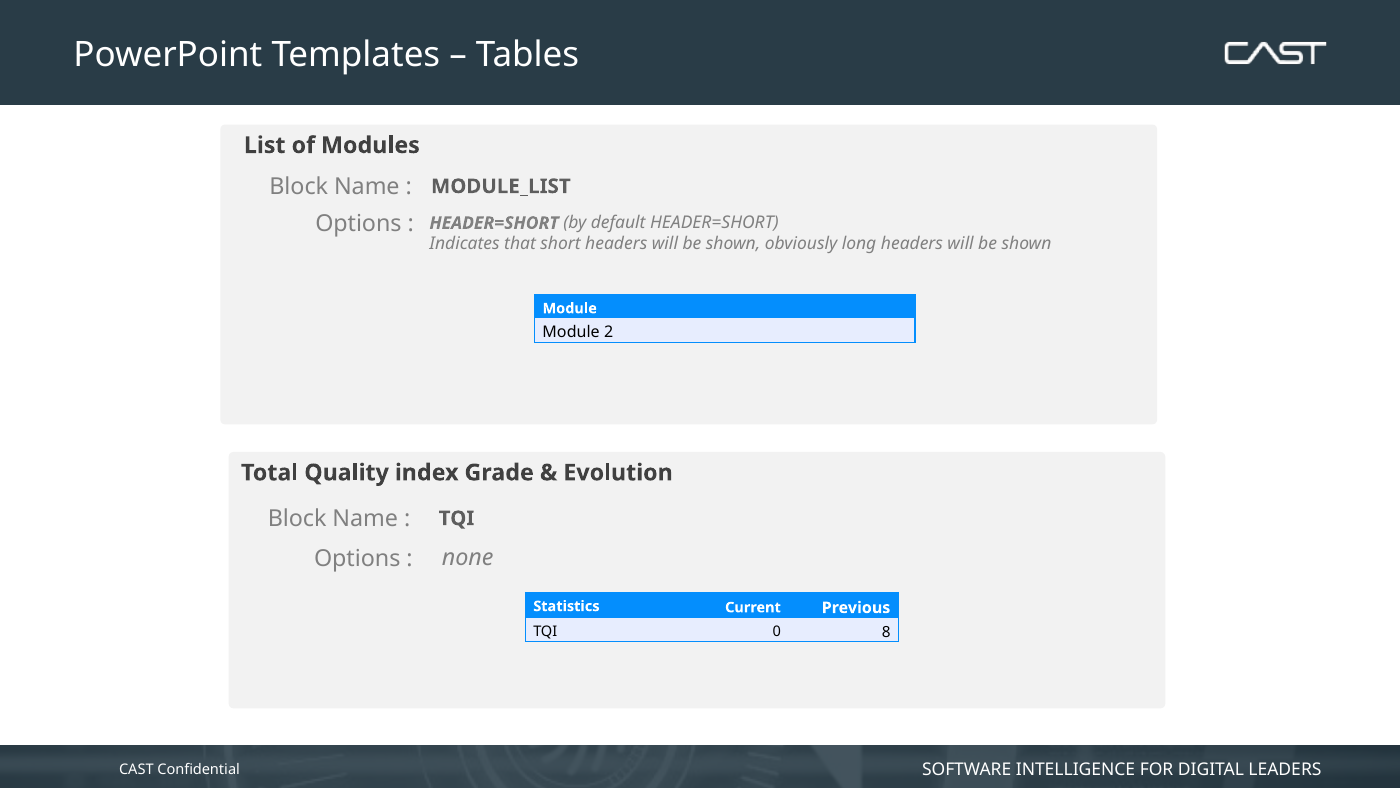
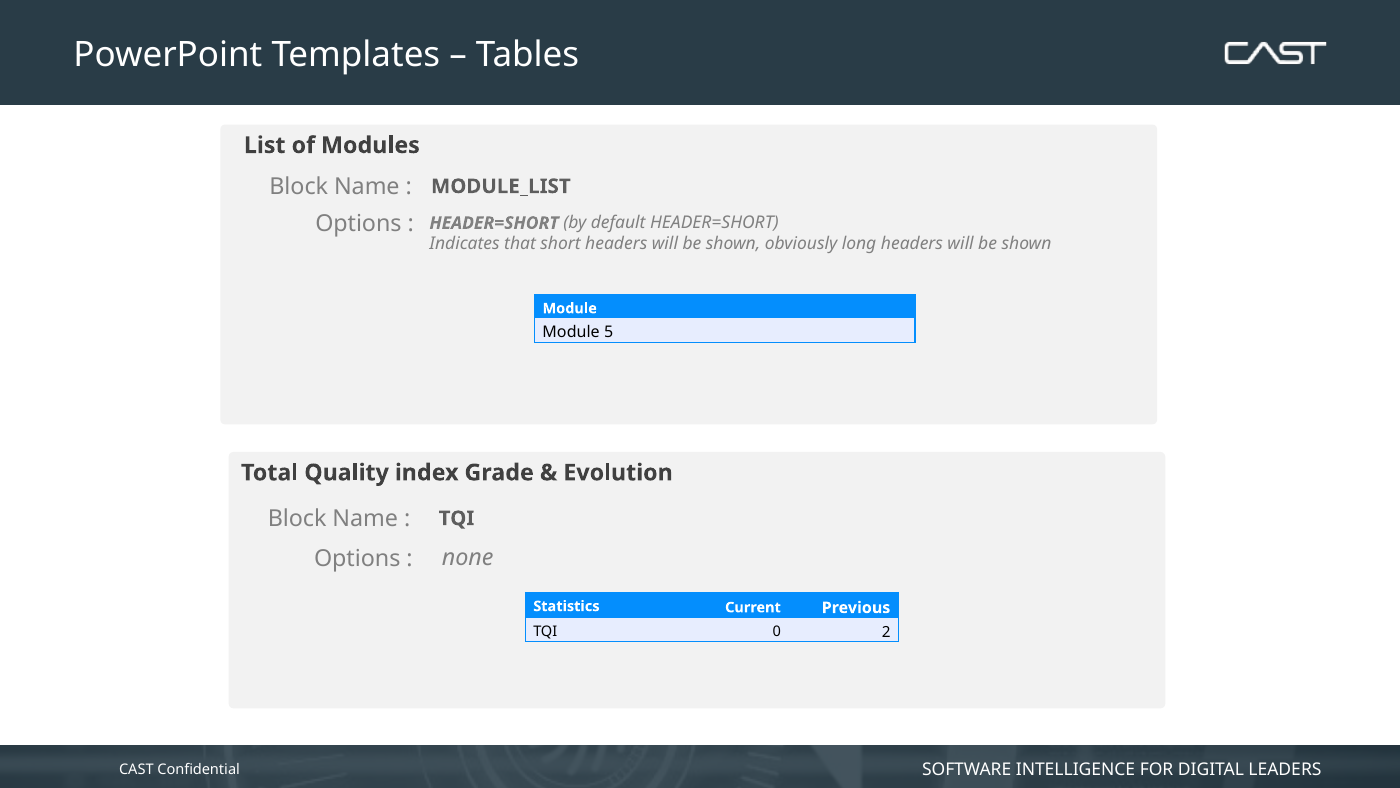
2: 2 -> 5
8: 8 -> 2
